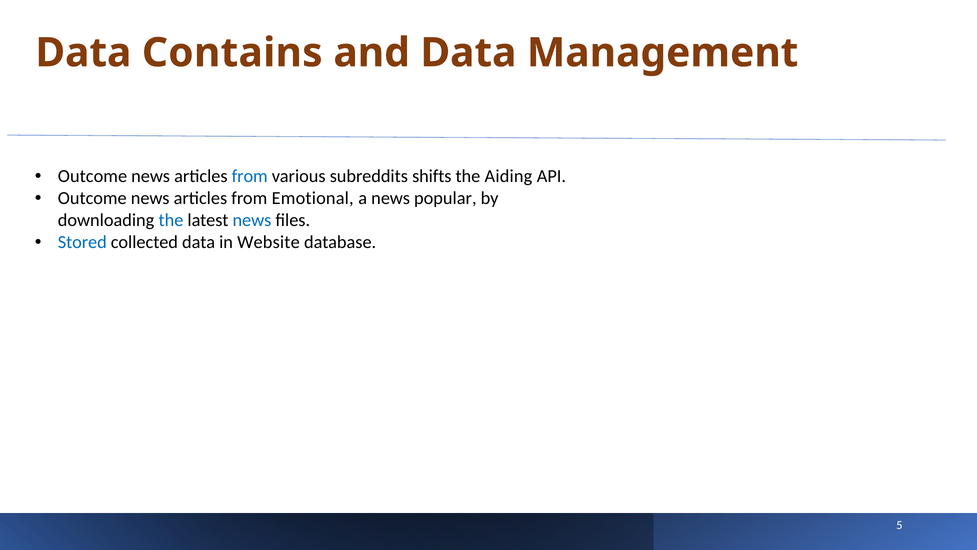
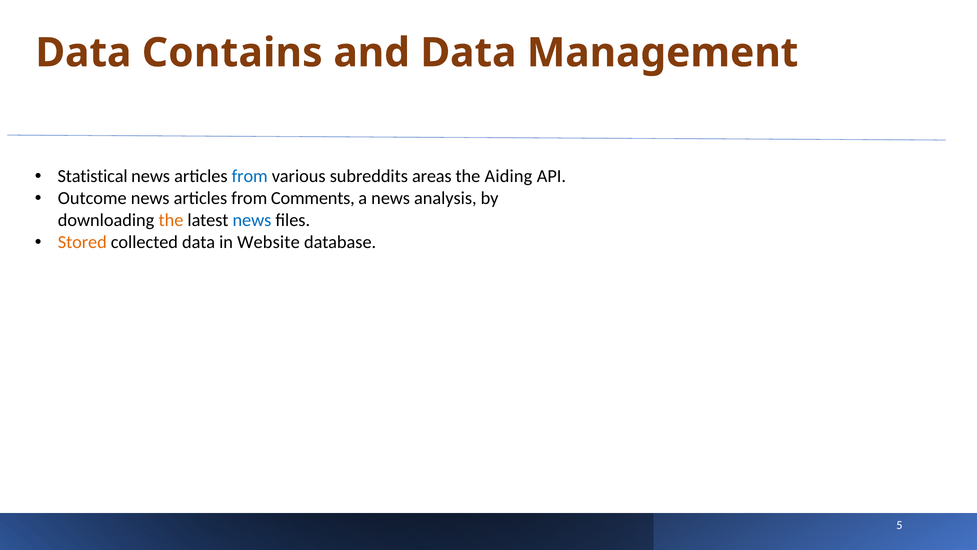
Outcome at (92, 176): Outcome -> Statistical
shifts: shifts -> areas
Emotional: Emotional -> Comments
popular: popular -> analysis
the at (171, 220) colour: blue -> orange
Stored colour: blue -> orange
